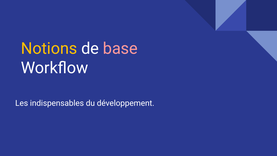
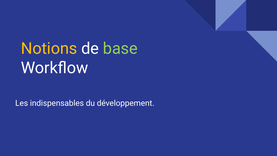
base colour: pink -> light green
